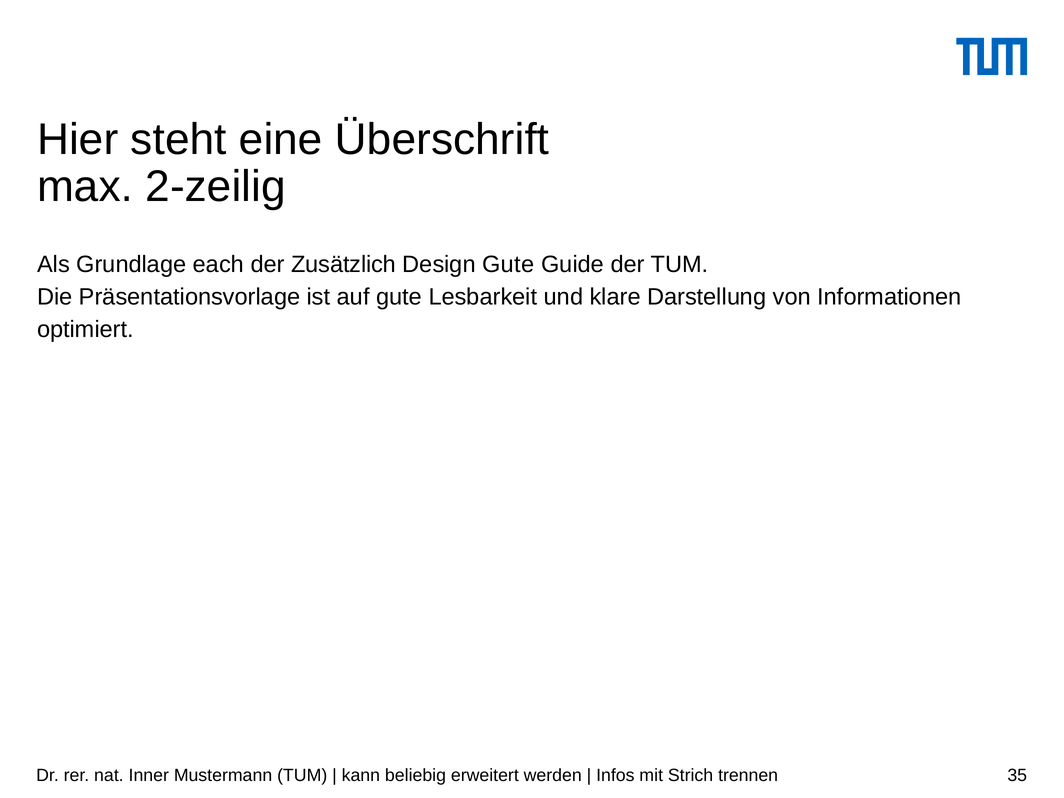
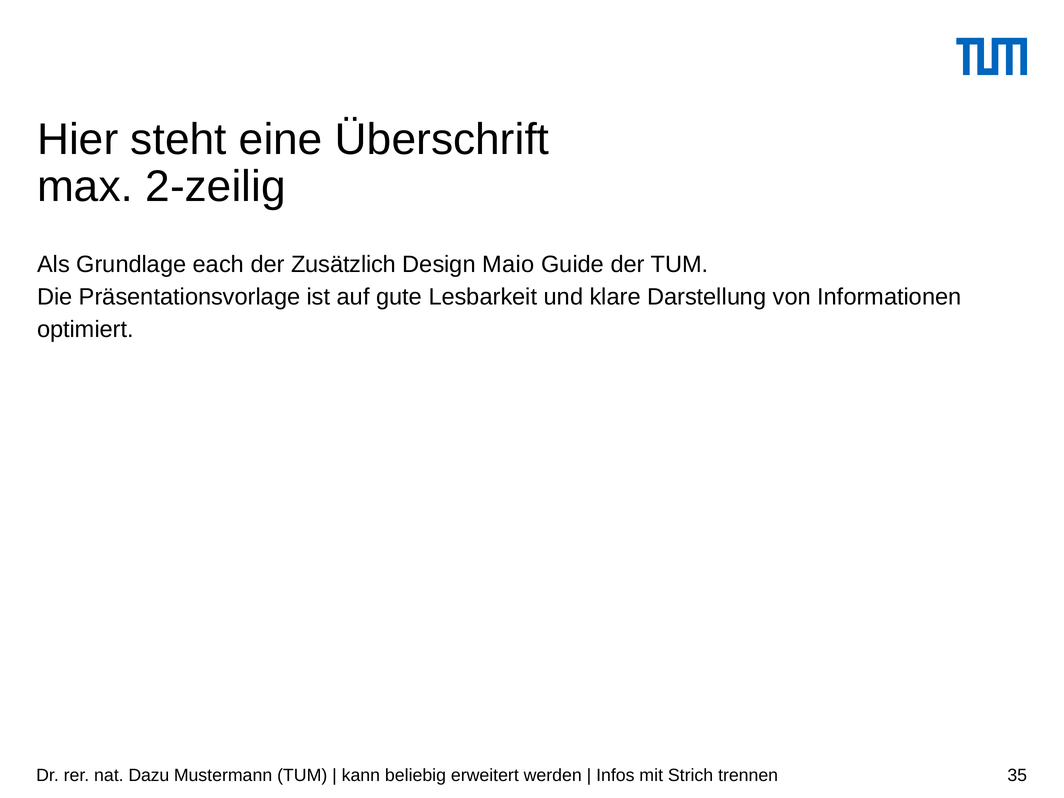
Design Gute: Gute -> Maio
Inner: Inner -> Dazu
